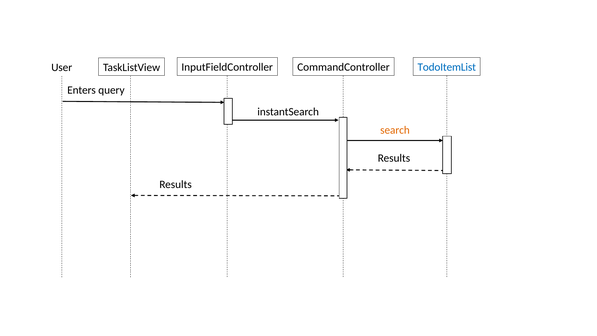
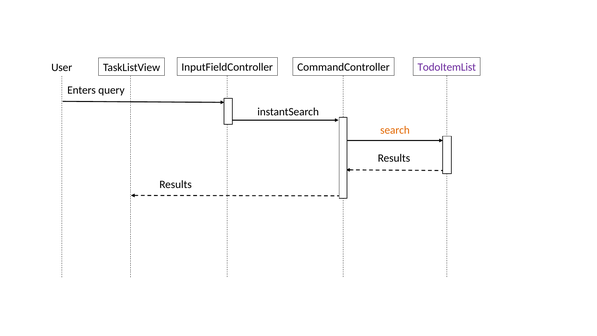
TodoItemList colour: blue -> purple
